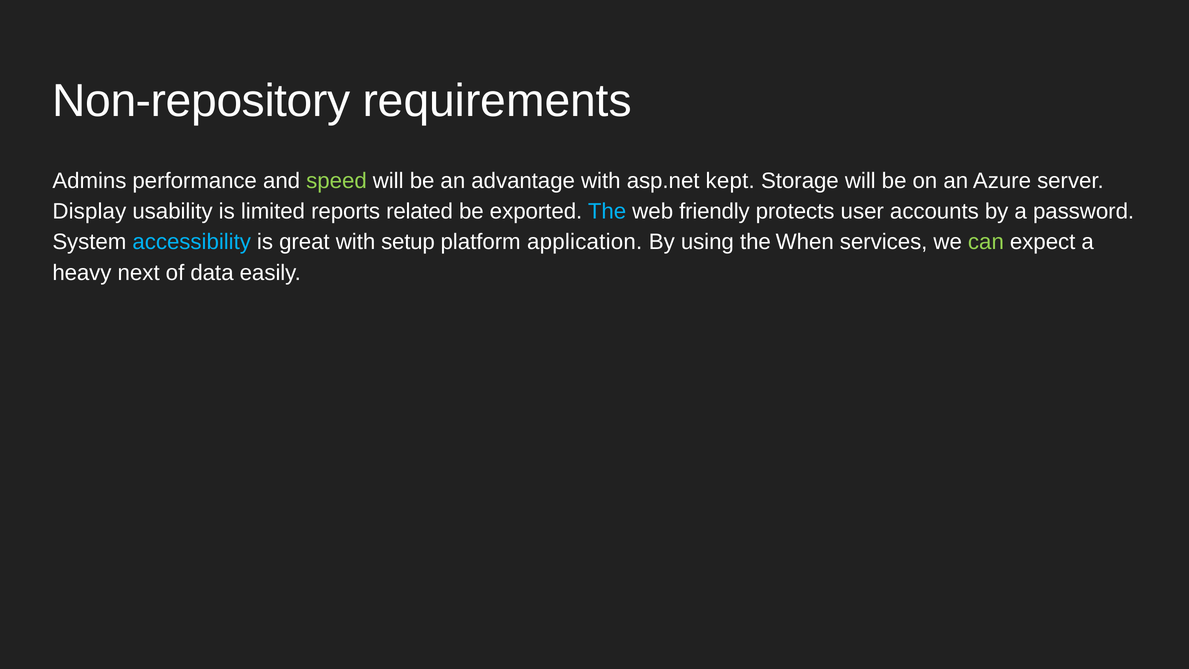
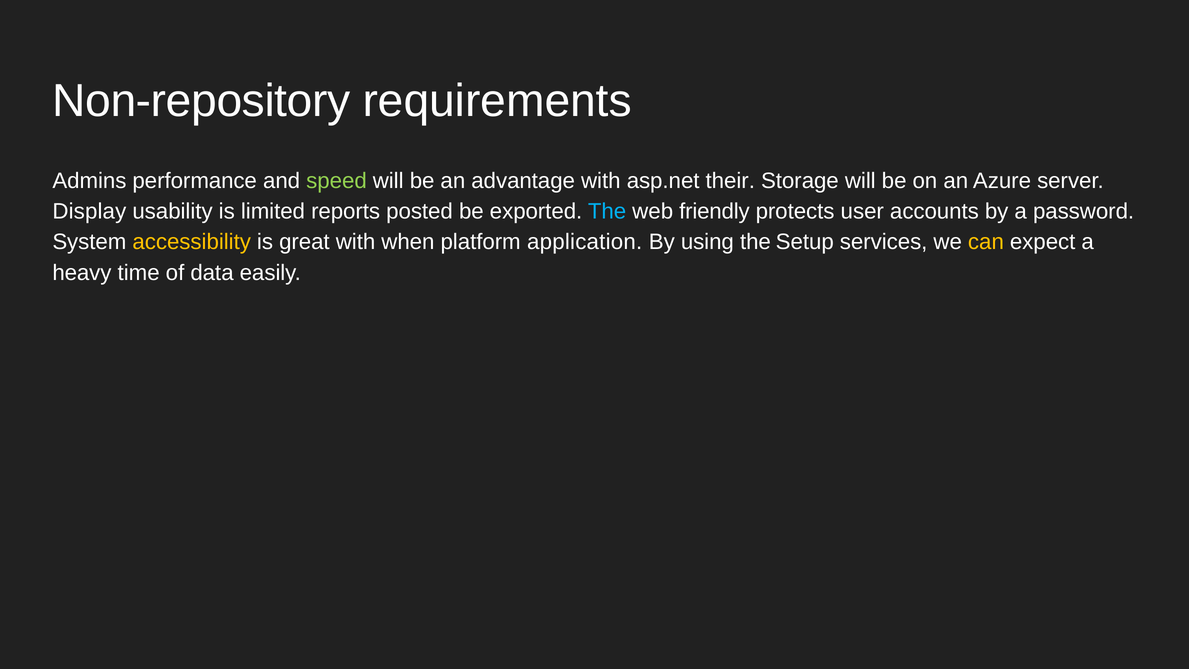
kept: kept -> their
related: related -> posted
accessibility colour: light blue -> yellow
setup: setup -> when
When: When -> Setup
can colour: light green -> yellow
next: next -> time
